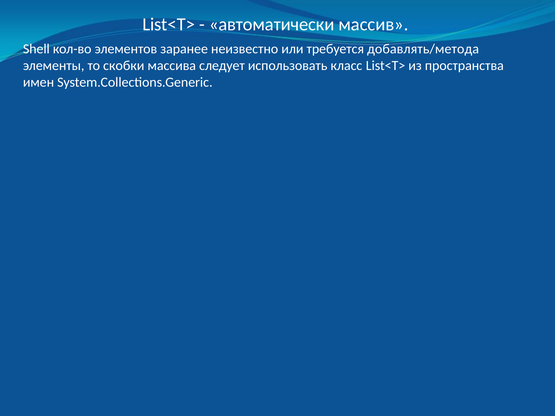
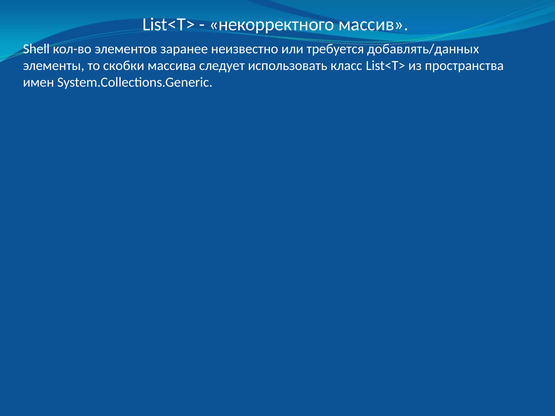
автоматически: автоматически -> некорректного
добавлять/метода: добавлять/метода -> добавлять/данных
